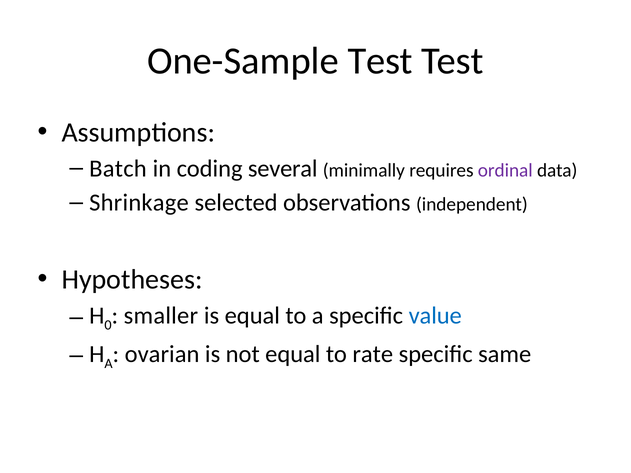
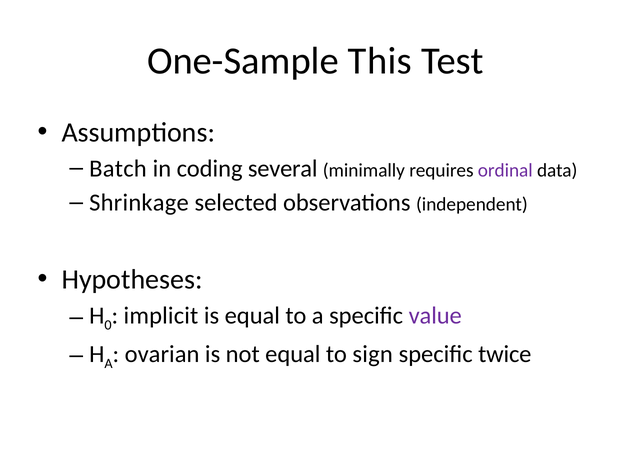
One-Sample Test: Test -> This
smaller: smaller -> implicit
value colour: blue -> purple
rate: rate -> sign
same: same -> twice
